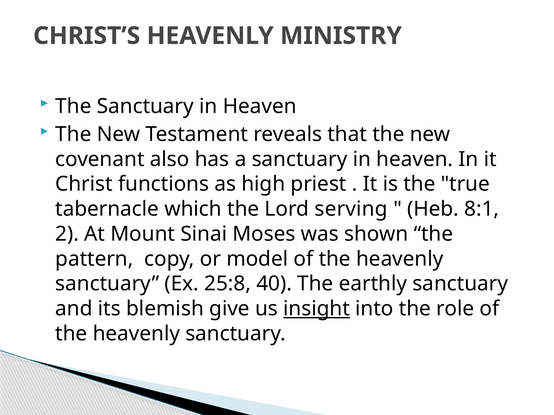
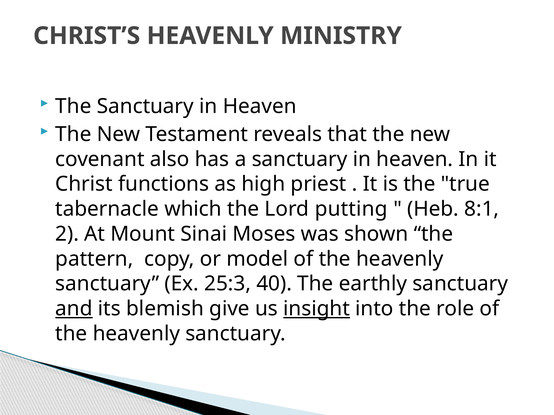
serving: serving -> putting
25:8: 25:8 -> 25:3
and underline: none -> present
